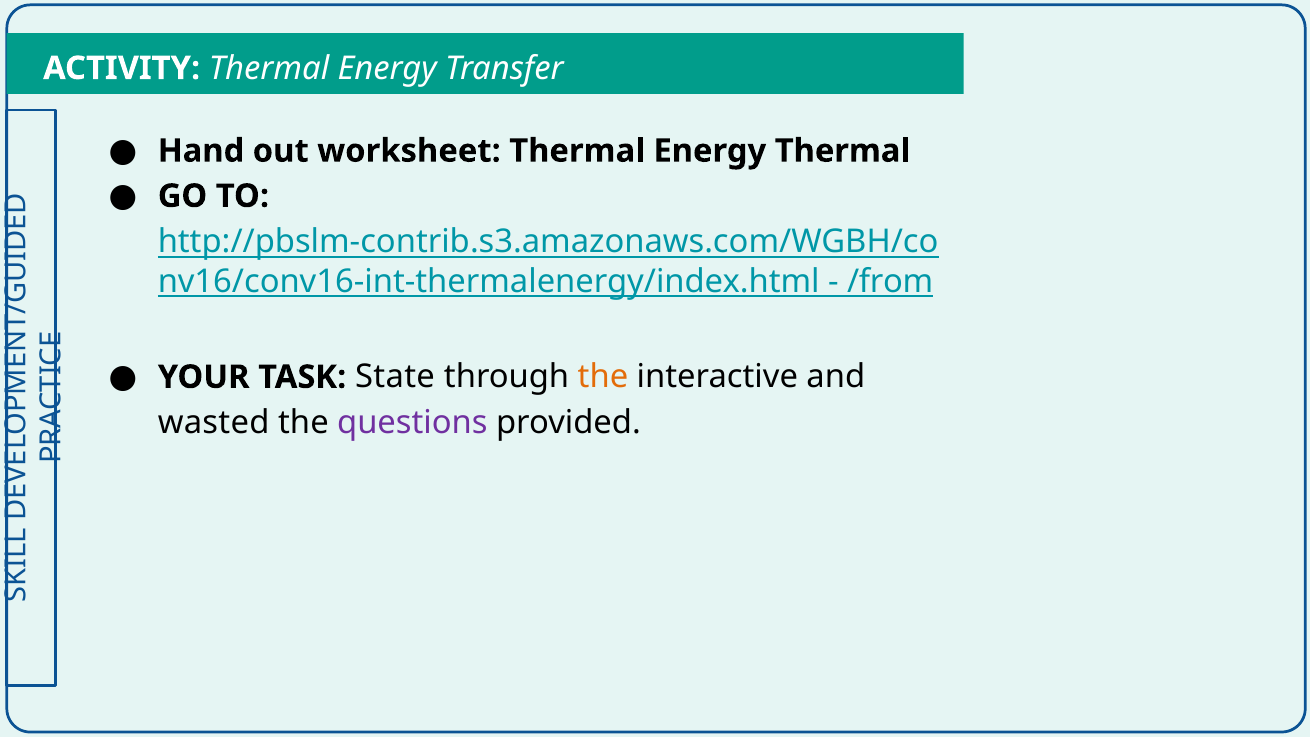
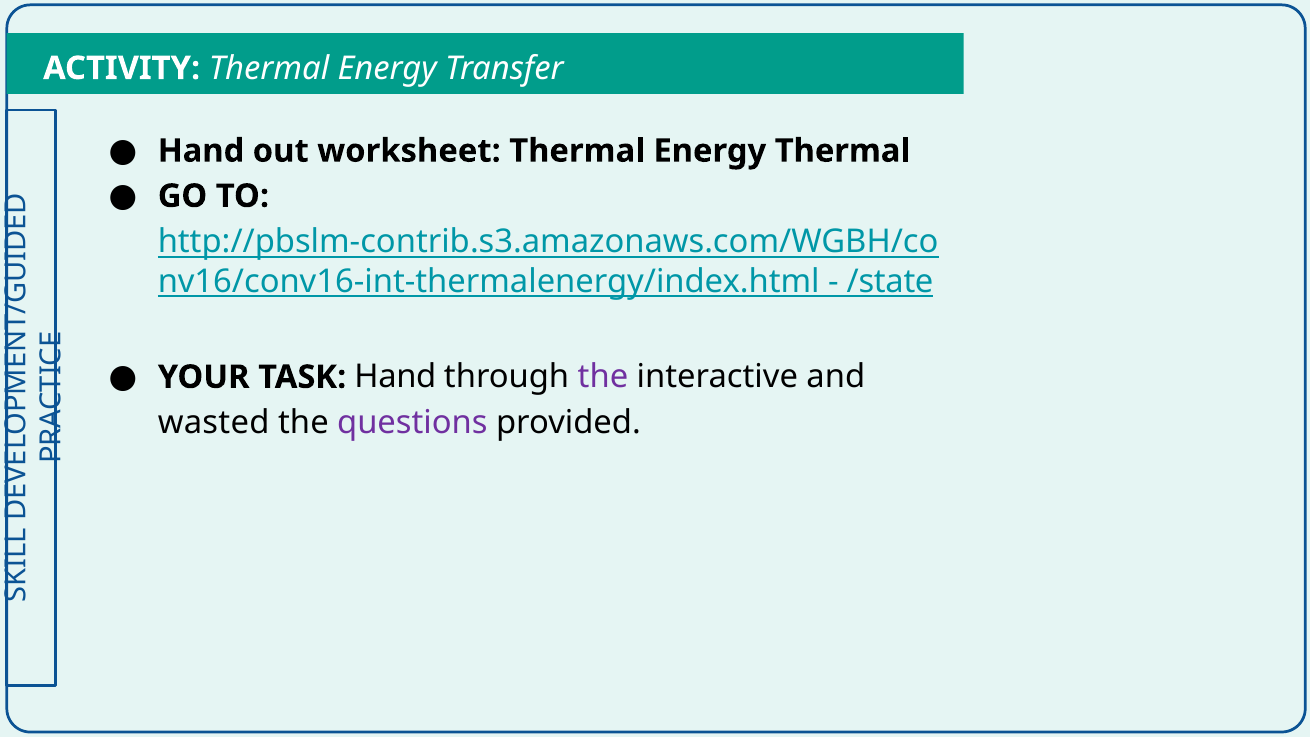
/from: /from -> /state
TASK State: State -> Hand
the at (603, 377) colour: orange -> purple
